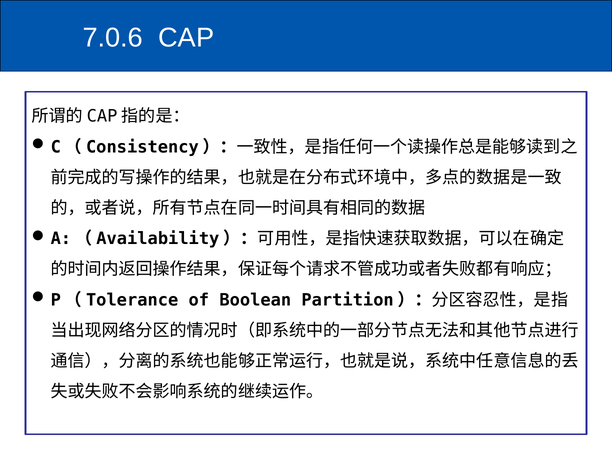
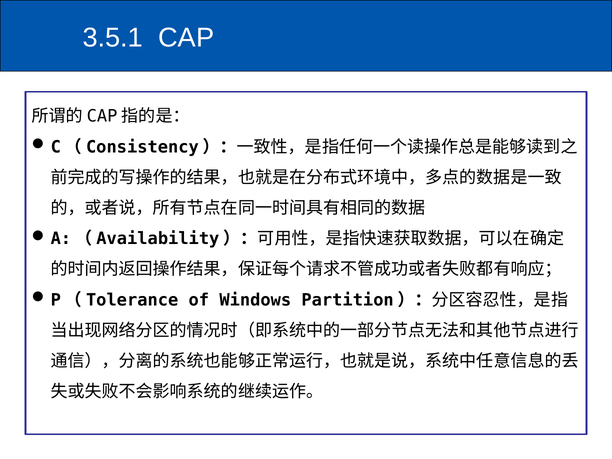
7.0.6: 7.0.6 -> 3.5.1
Boolean: Boolean -> Windows
